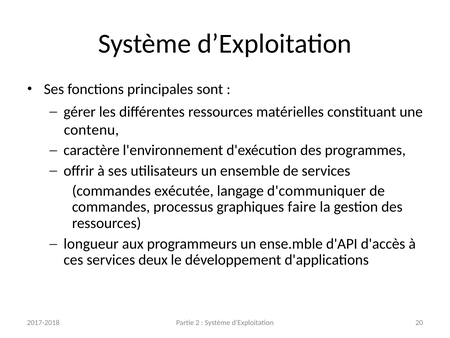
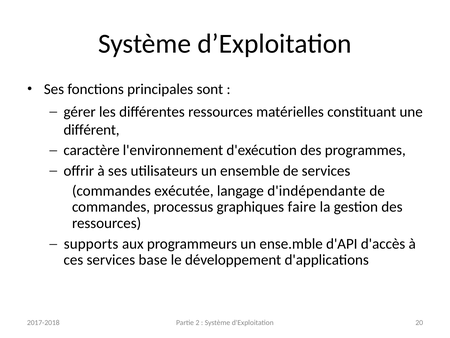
contenu: contenu -> différent
d'communiquer: d'communiquer -> d'indépendante
longueur: longueur -> supports
deux: deux -> base
